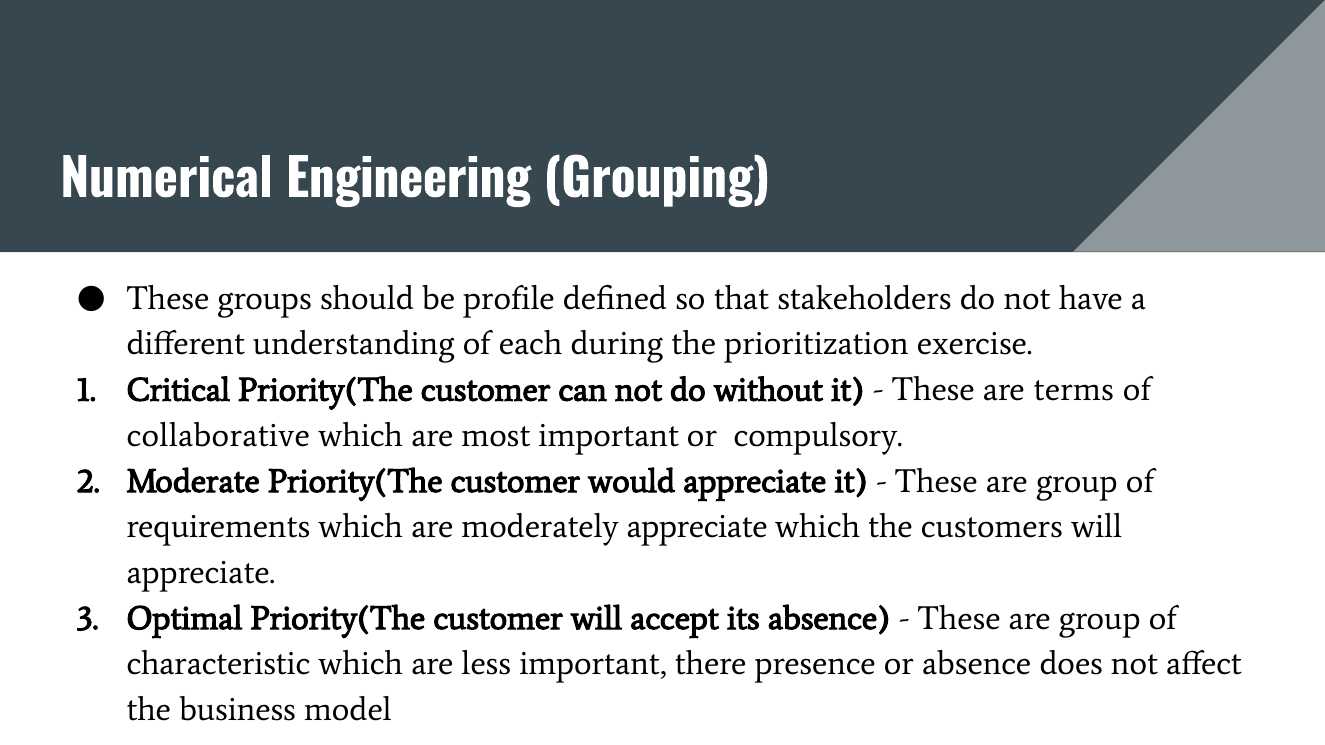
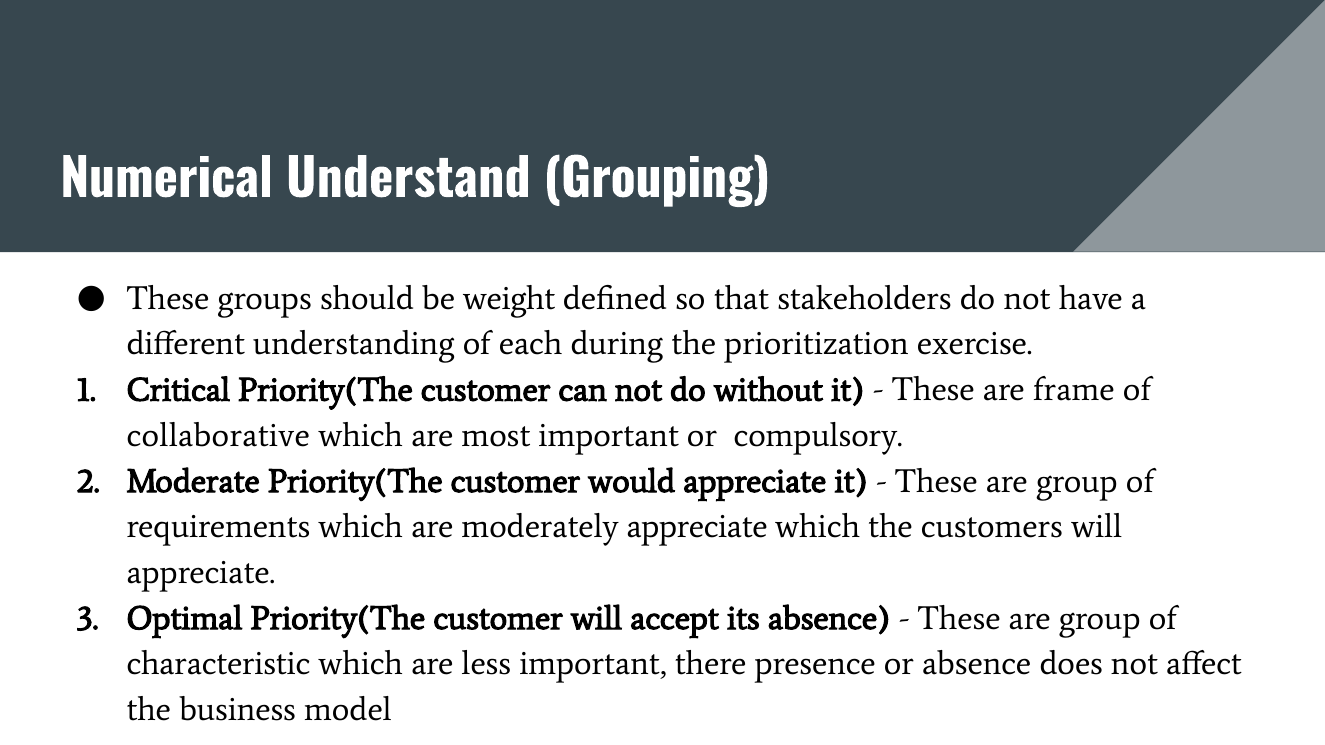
Engineering: Engineering -> Understand
profile: profile -> weight
terms: terms -> frame
